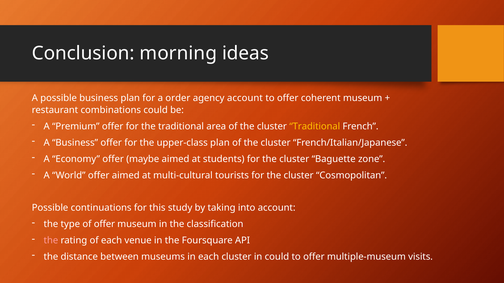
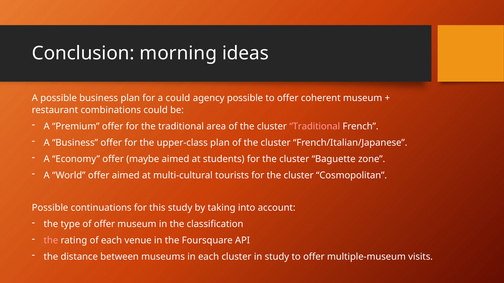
a order: order -> could
agency account: account -> possible
Traditional at (315, 127) colour: yellow -> pink
in could: could -> study
